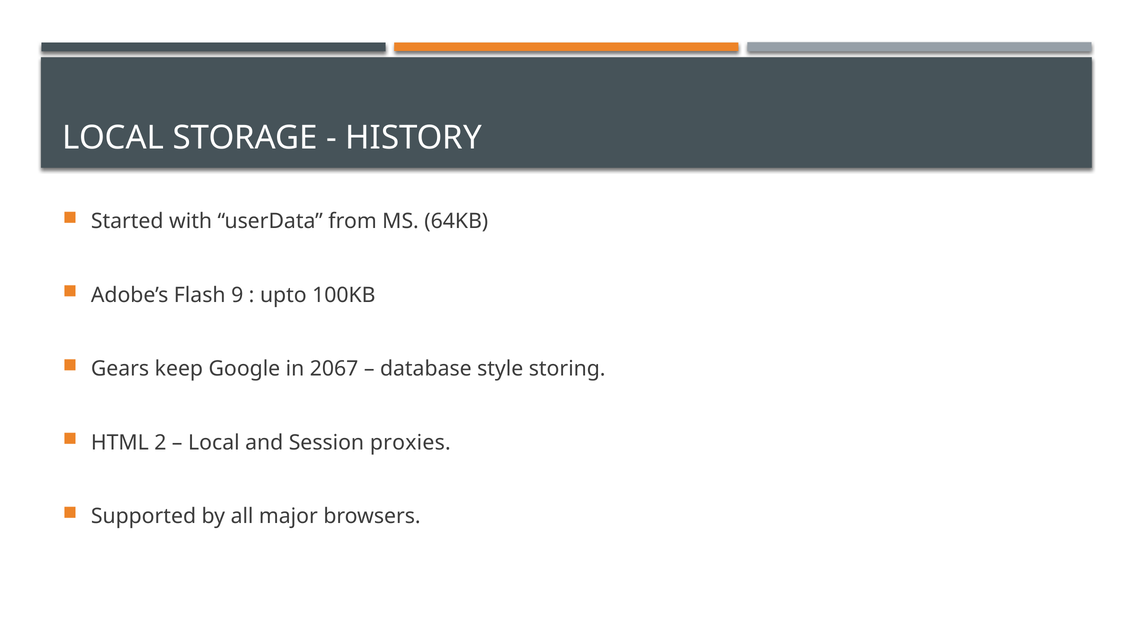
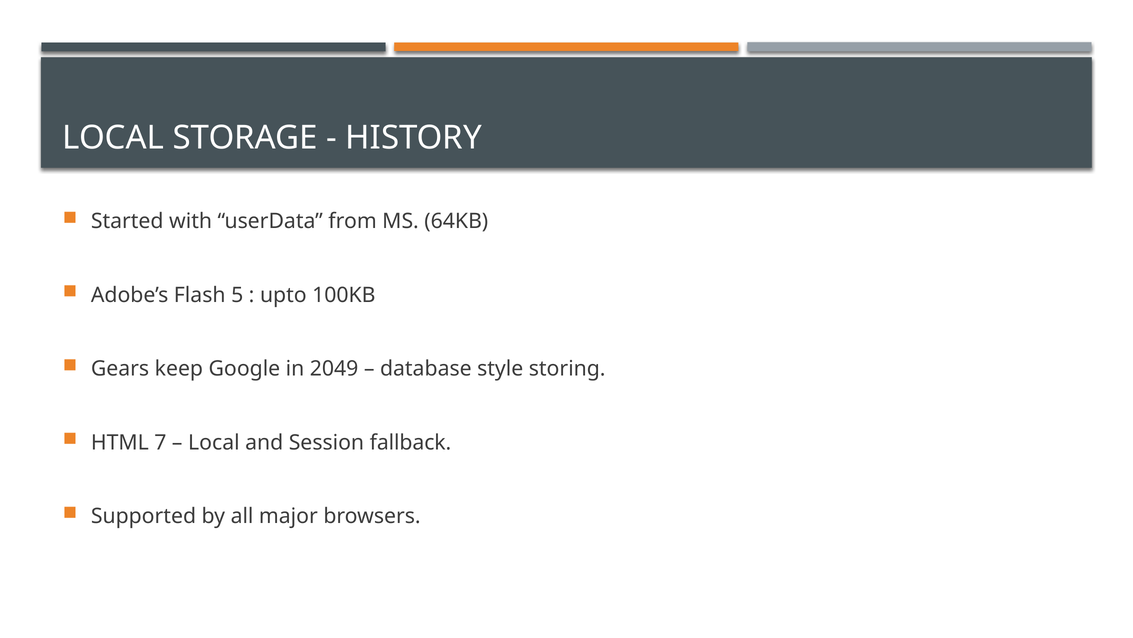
9: 9 -> 5
2067: 2067 -> 2049
2: 2 -> 7
proxies: proxies -> fallback
